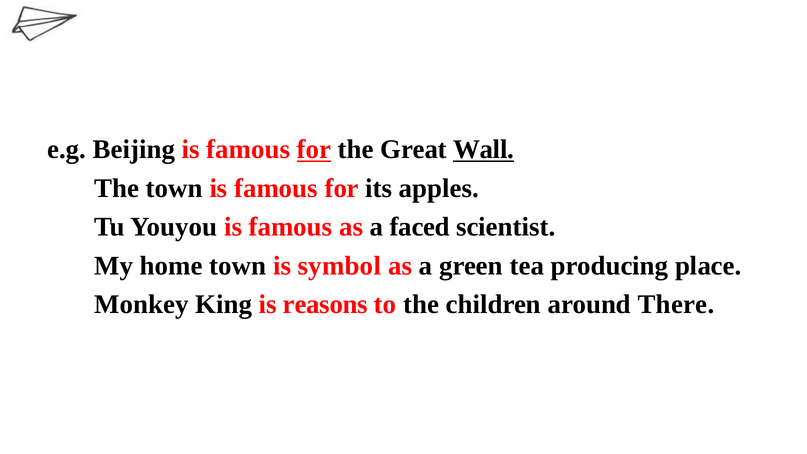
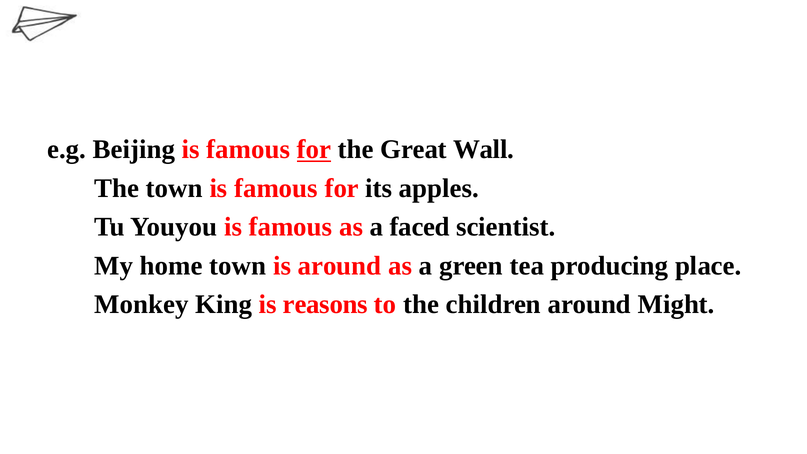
Wall underline: present -> none
is symbol: symbol -> around
There: There -> Might
